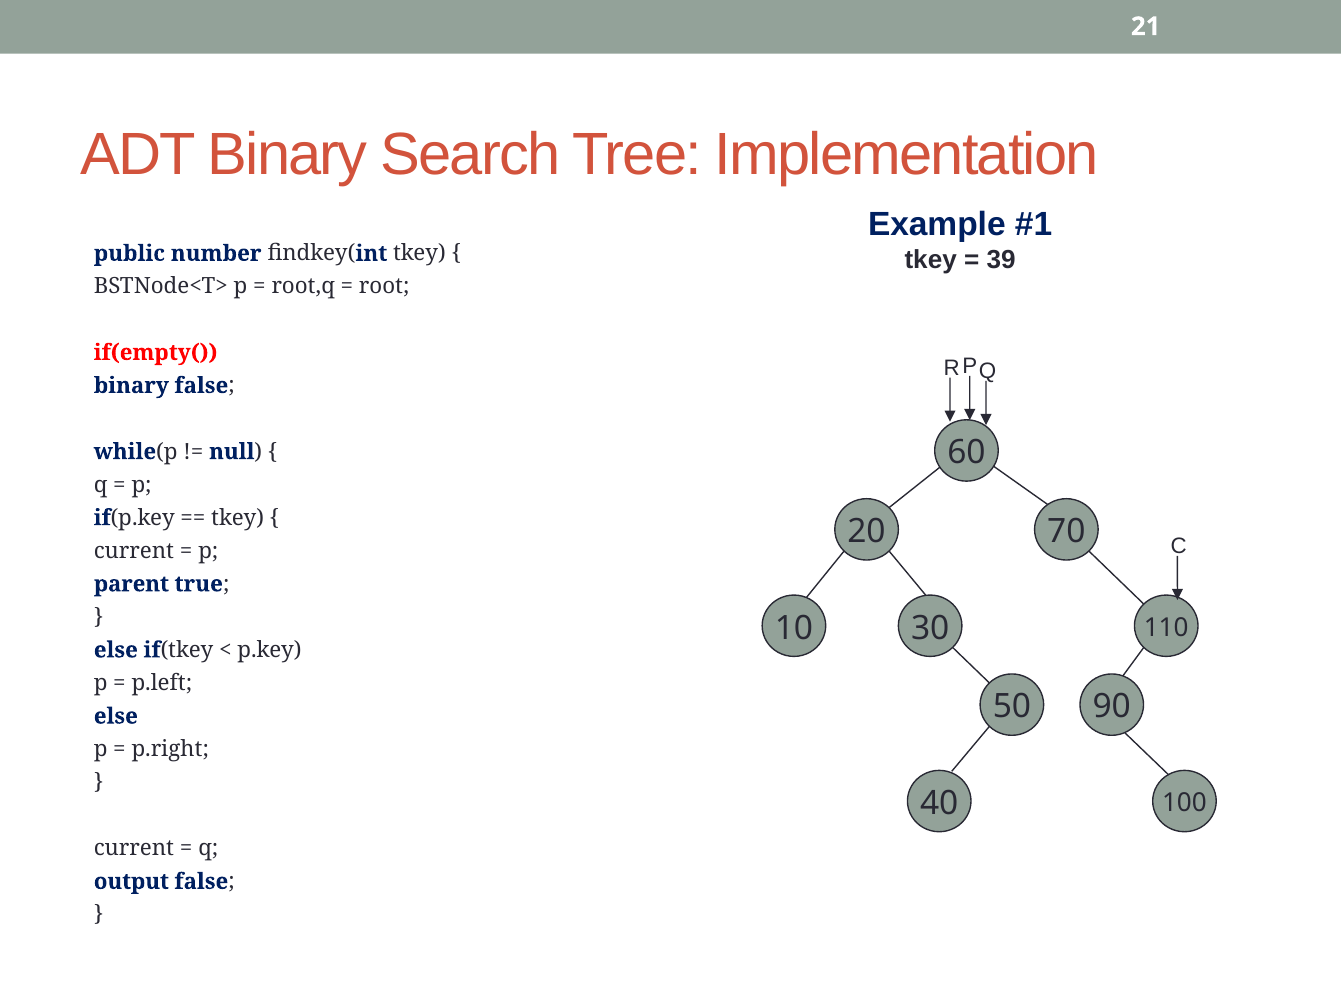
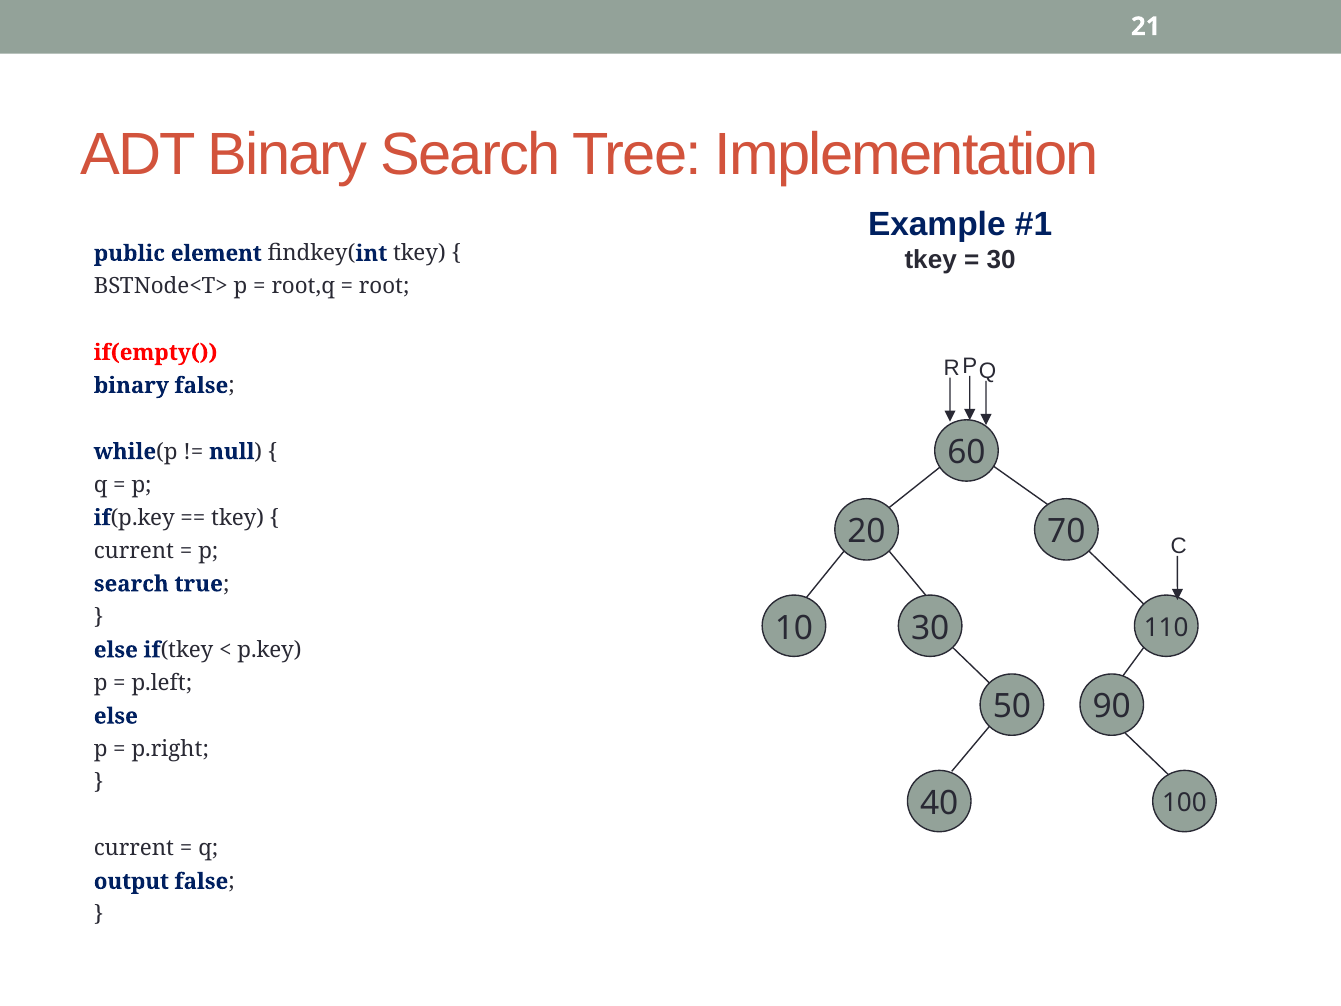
number: number -> element
39 at (1001, 260): 39 -> 30
parent at (131, 584): parent -> search
